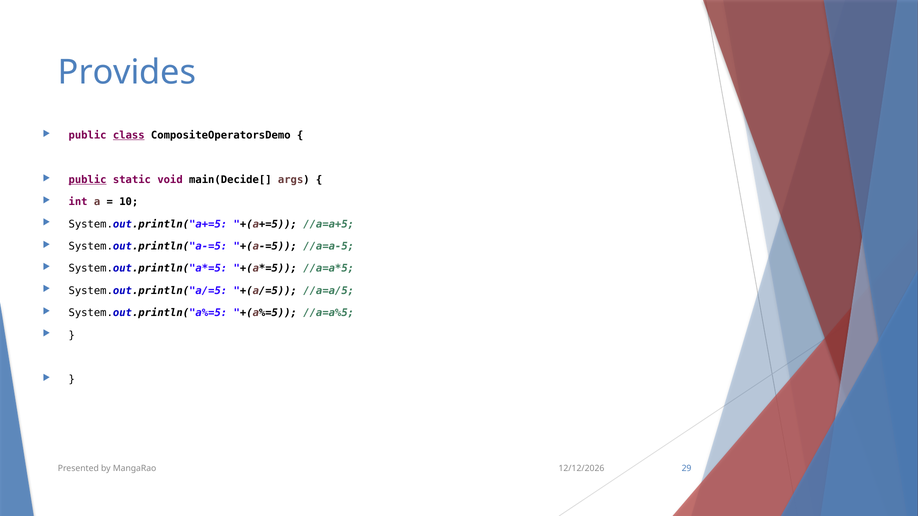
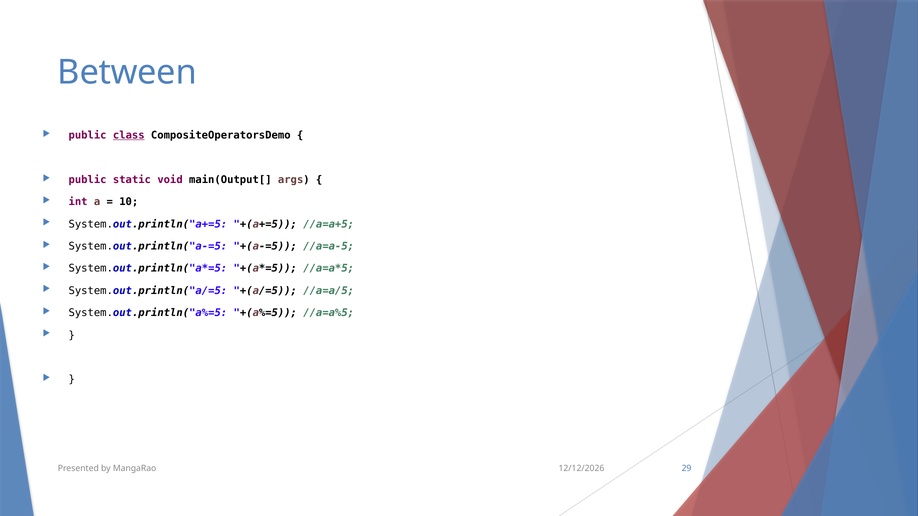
Provides: Provides -> Between
public at (88, 180) underline: present -> none
main(Decide[: main(Decide[ -> main(Output[
